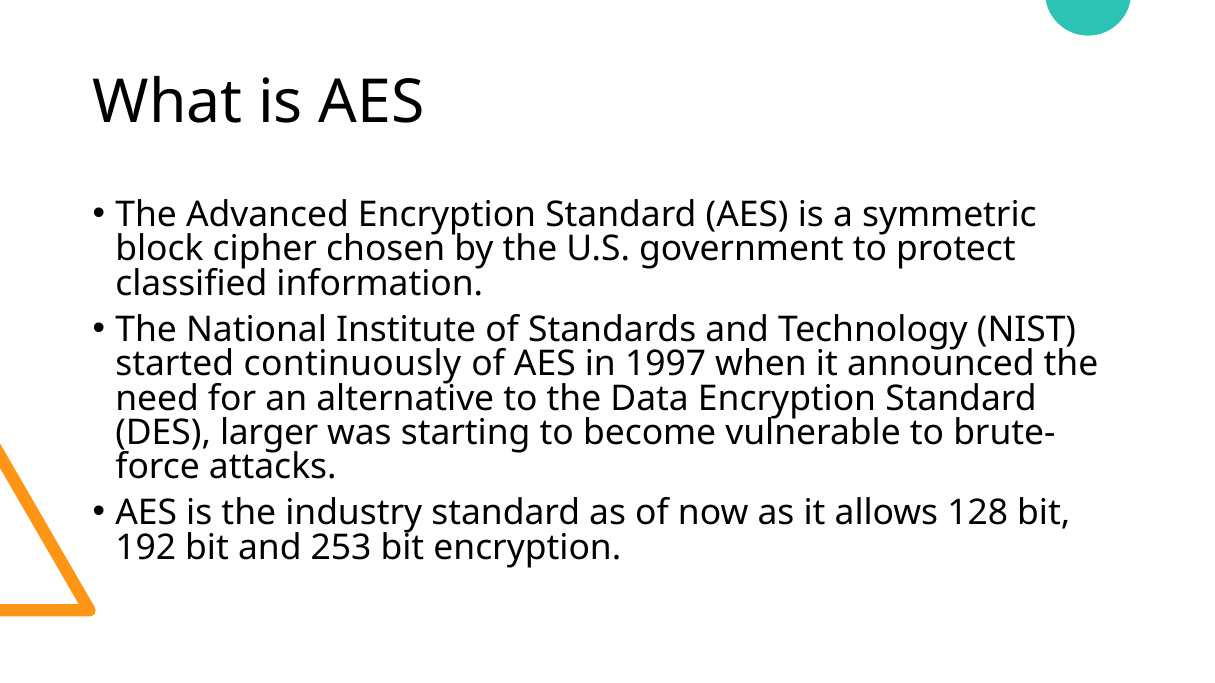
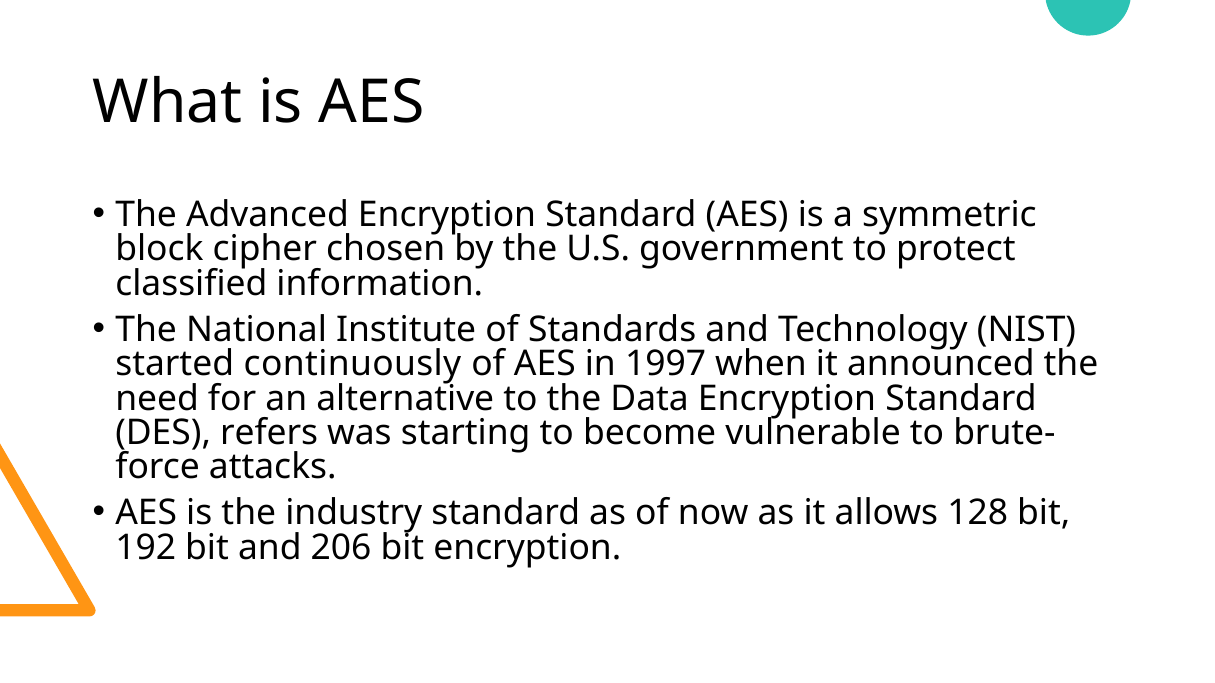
larger: larger -> refers
253: 253 -> 206
